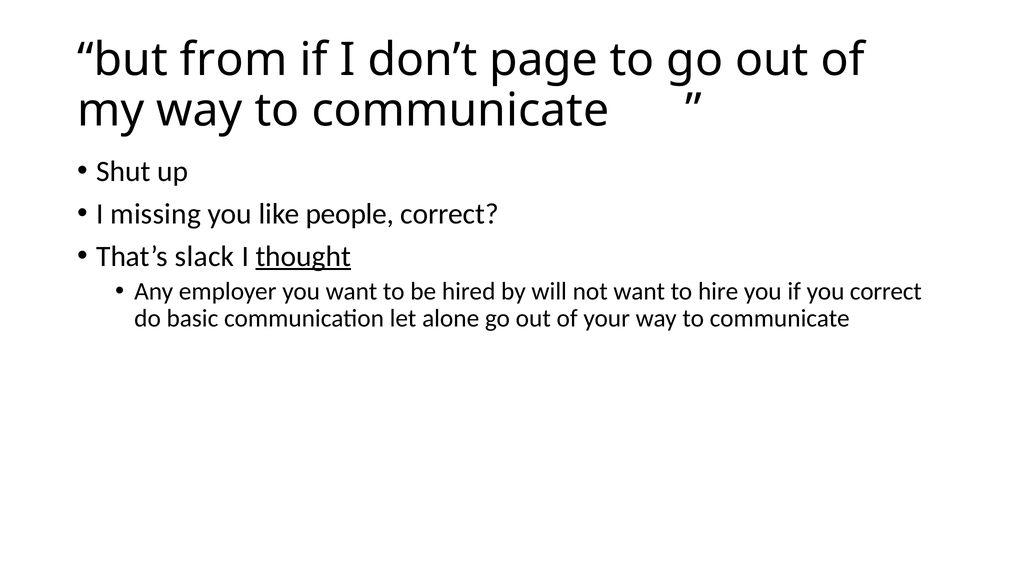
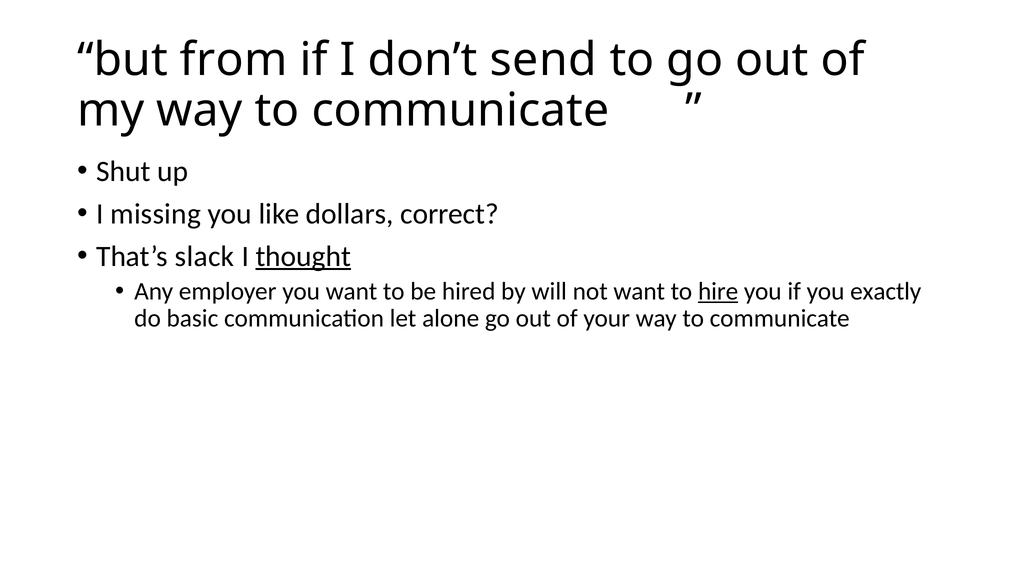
page: page -> send
people: people -> dollars
hire underline: none -> present
you correct: correct -> exactly
